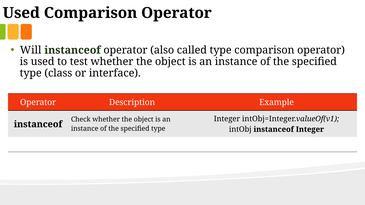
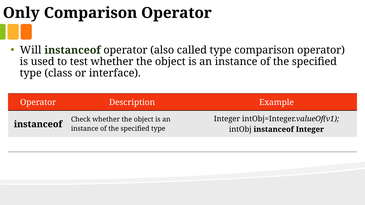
Used at (21, 13): Used -> Only
